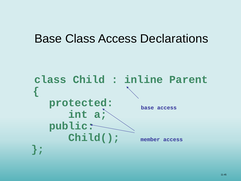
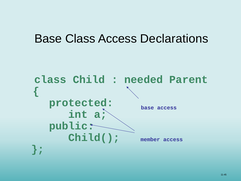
inline: inline -> needed
